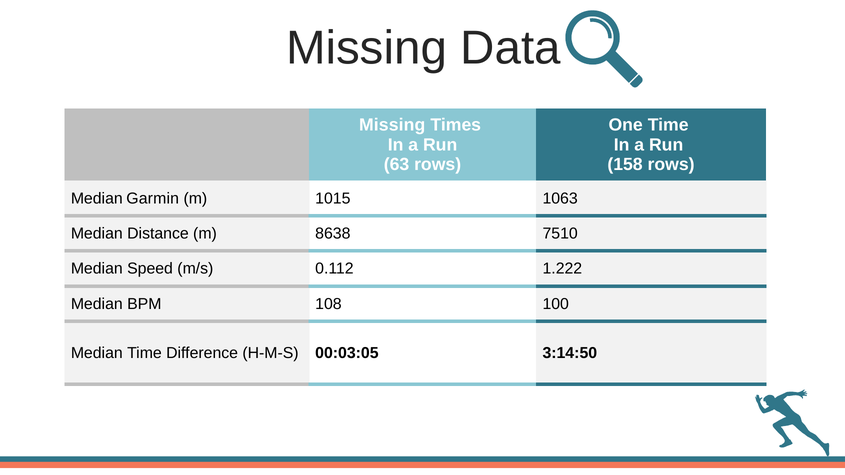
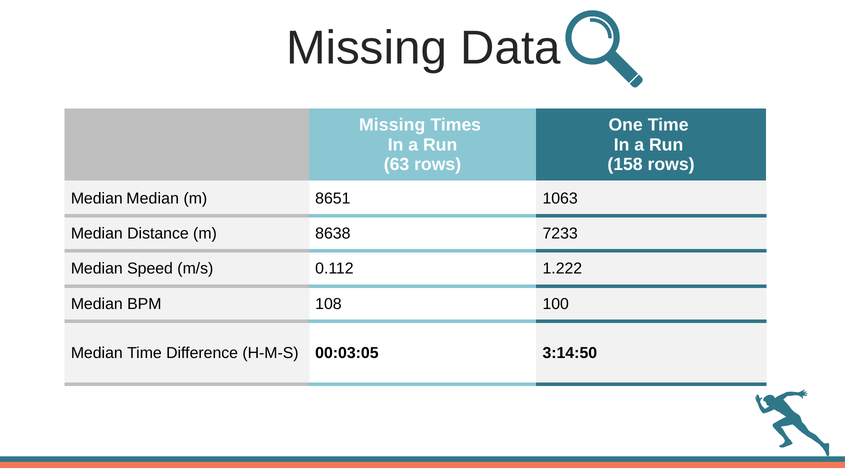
Median Garmin: Garmin -> Median
1015: 1015 -> 8651
7510: 7510 -> 7233
